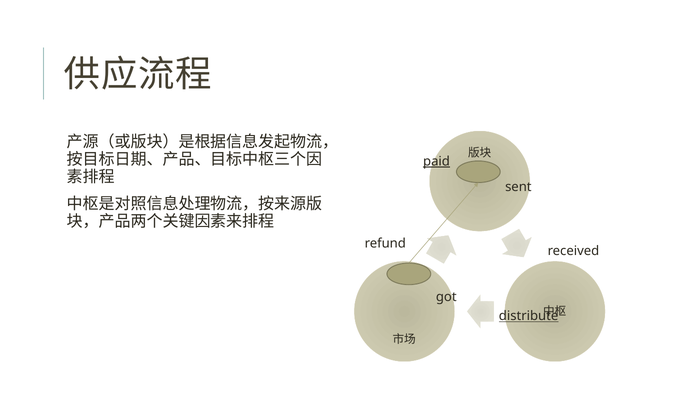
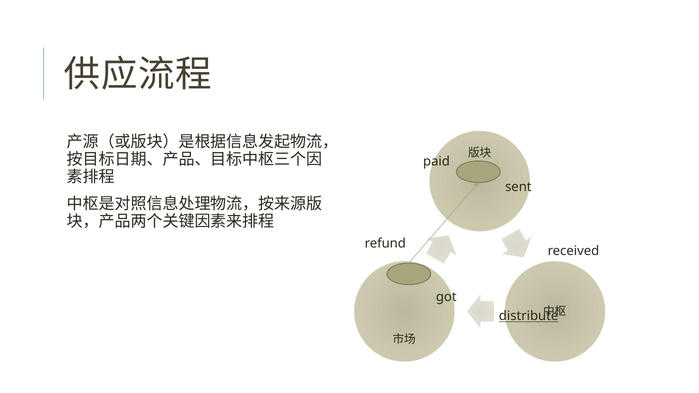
paid underline: present -> none
